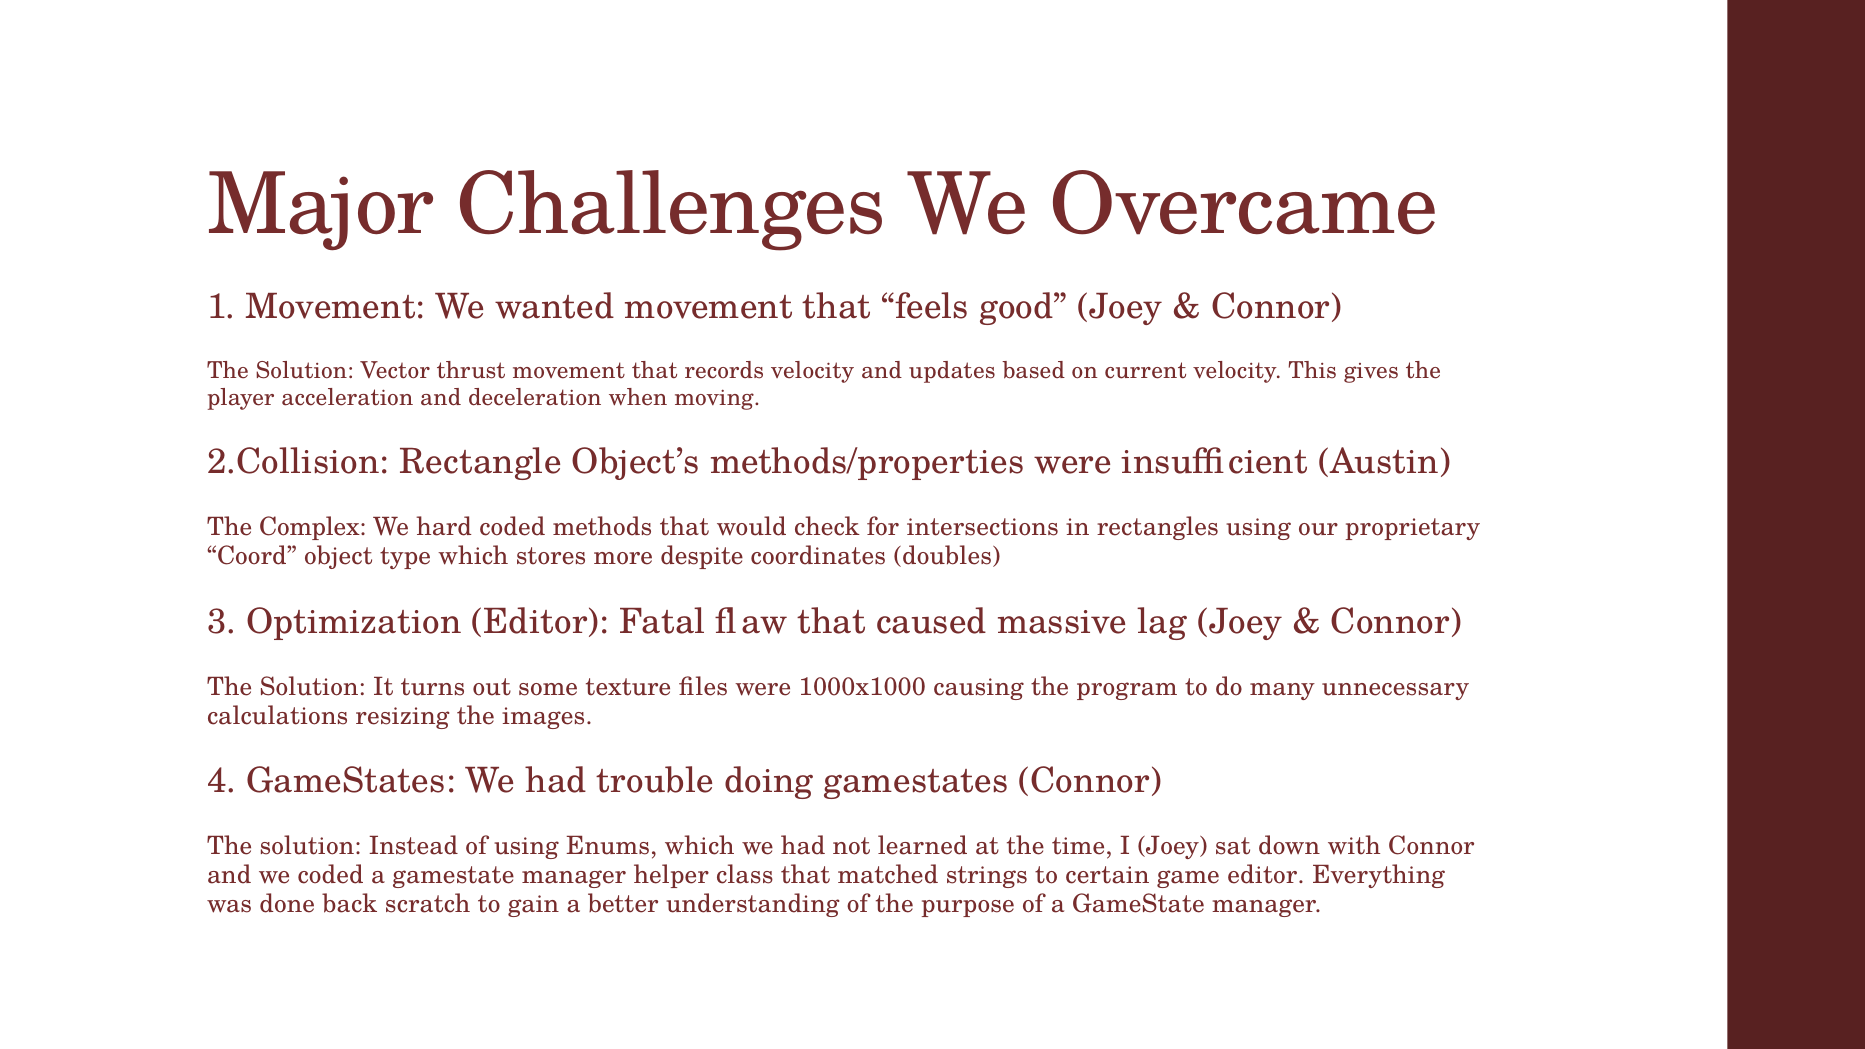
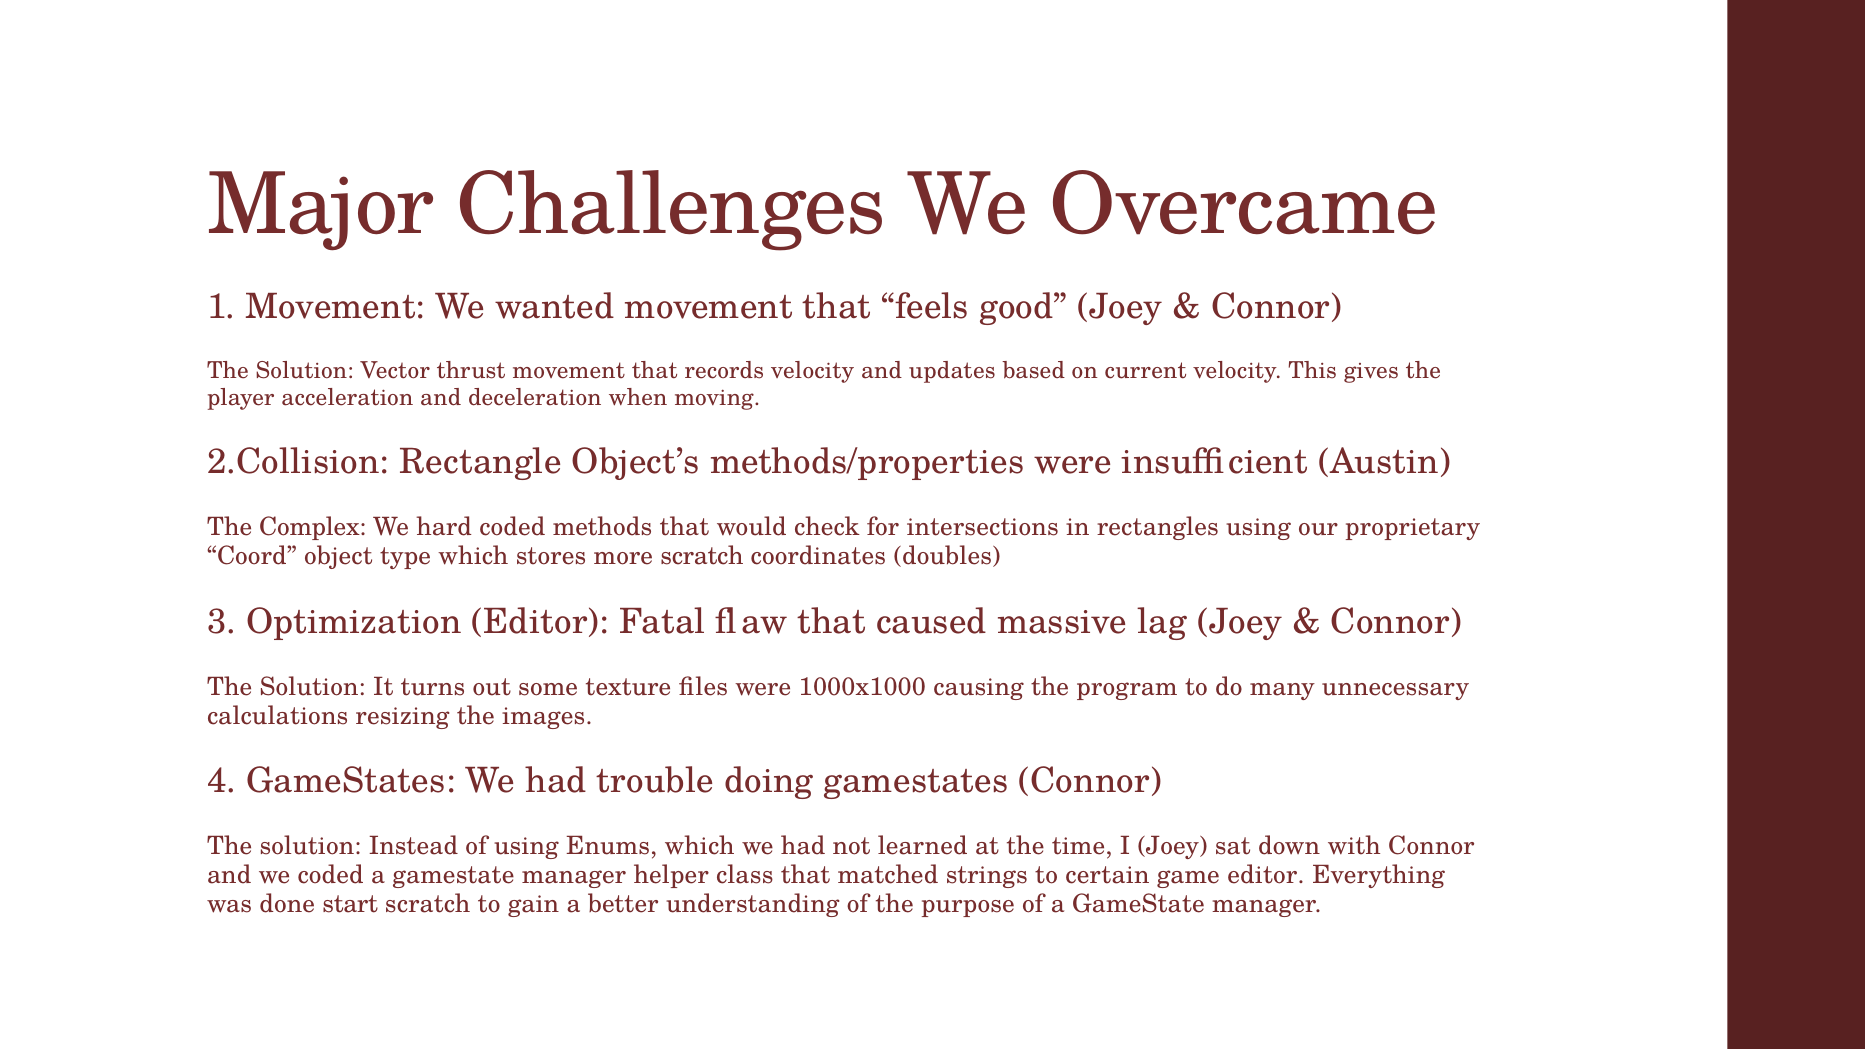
more despite: despite -> scratch
back: back -> start
